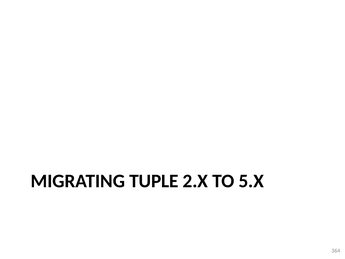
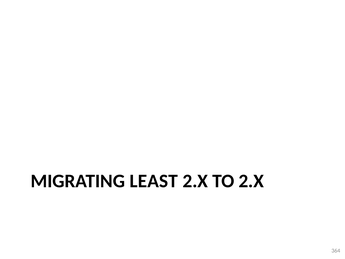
TUPLE: TUPLE -> LEAST
TO 5.X: 5.X -> 2.X
